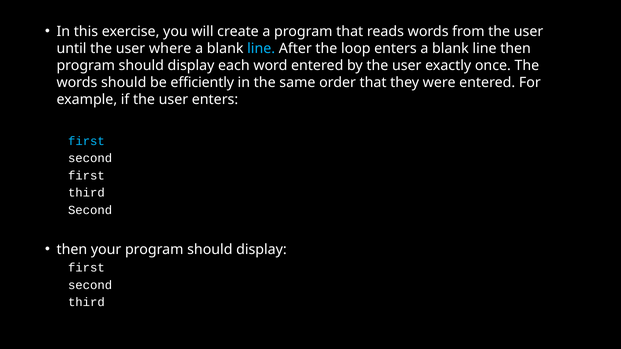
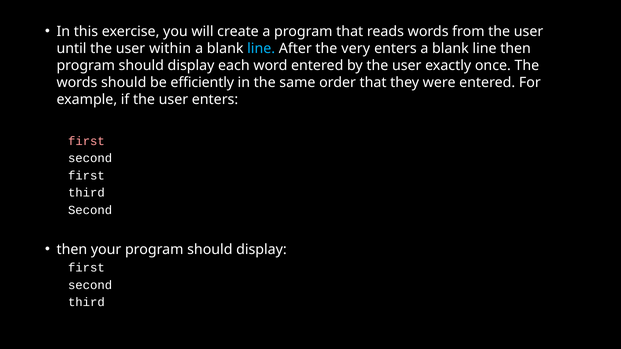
where: where -> within
loop: loop -> very
first at (86, 141) colour: light blue -> pink
